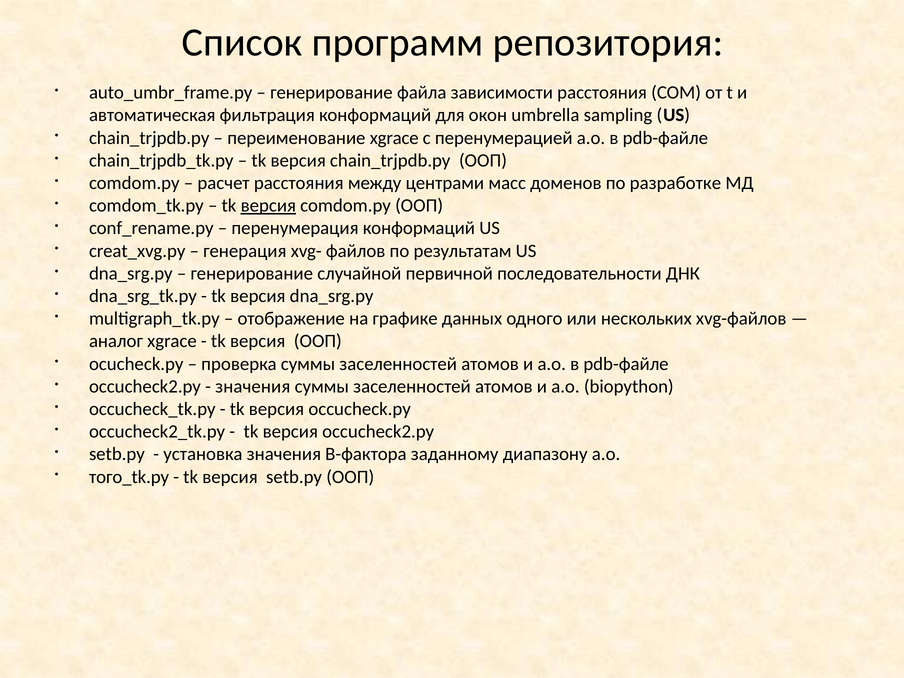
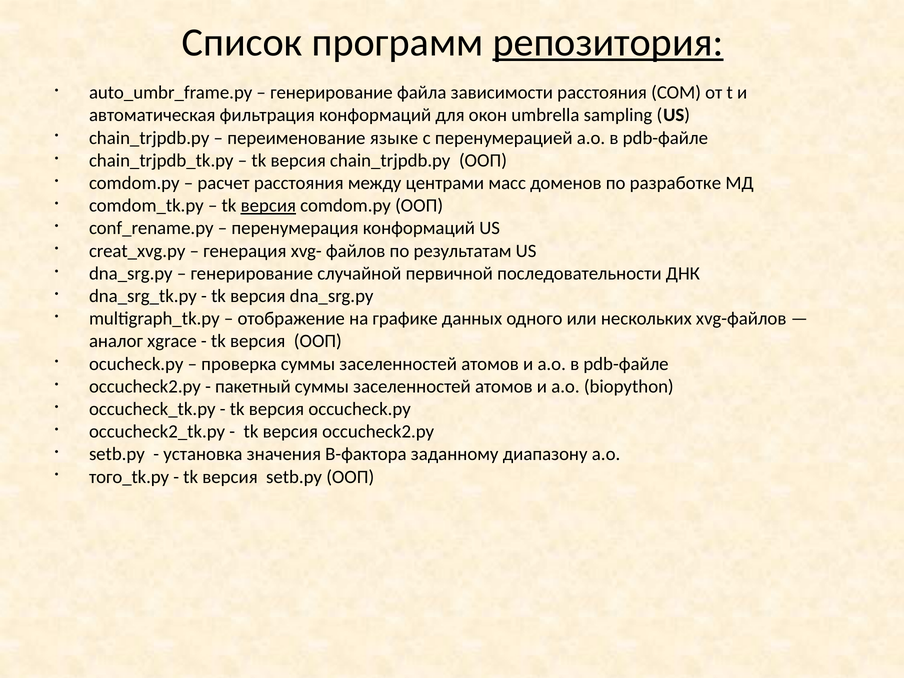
репозитория underline: none -> present
переименование xgrace: xgrace -> языке
значения at (253, 386): значения -> пакетный
